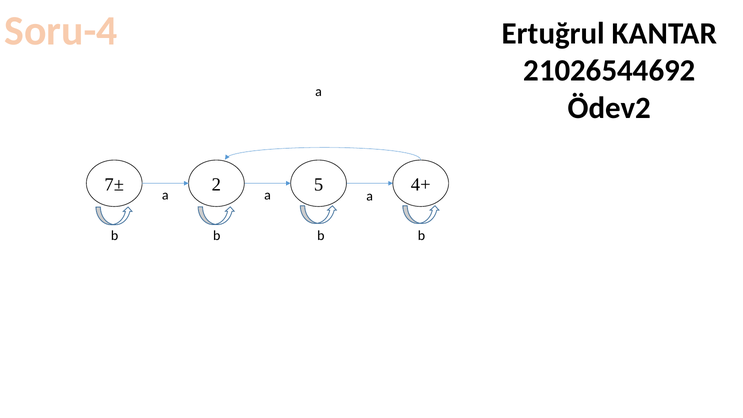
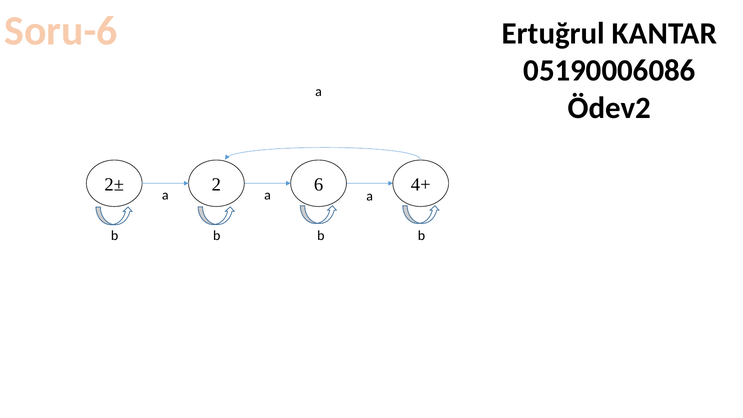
Soru-4: Soru-4 -> Soru-6
21026544692: 21026544692 -> 05190006086
7±: 7± -> 2±
5: 5 -> 6
